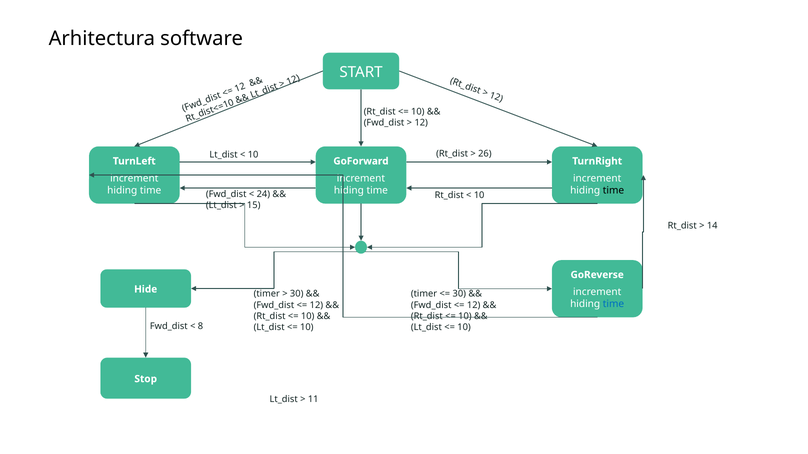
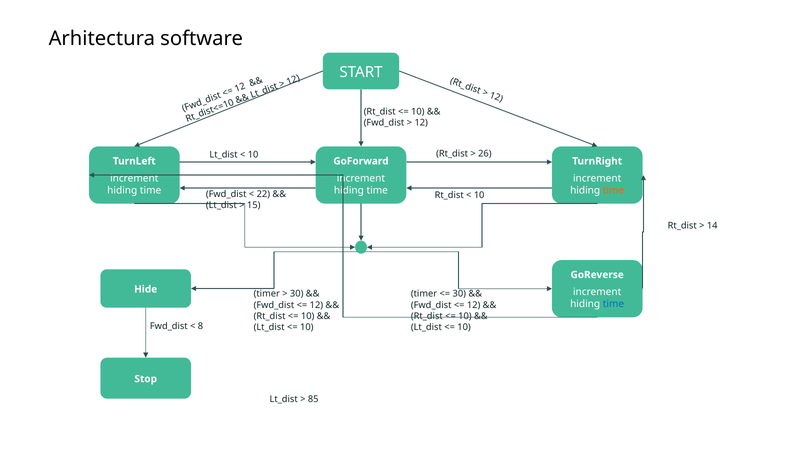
time at (613, 191) colour: black -> orange
24: 24 -> 22
11: 11 -> 85
